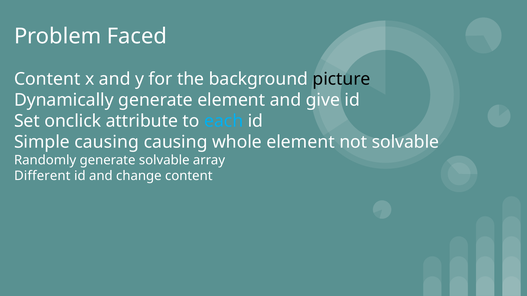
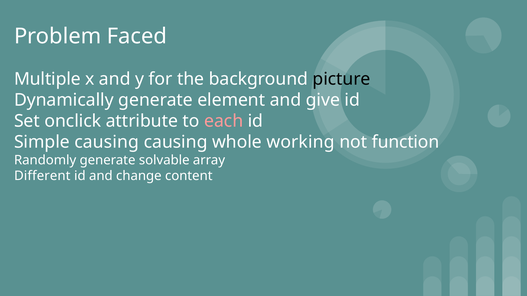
Content at (47, 79): Content -> Multiple
each colour: light blue -> pink
whole element: element -> working
not solvable: solvable -> function
